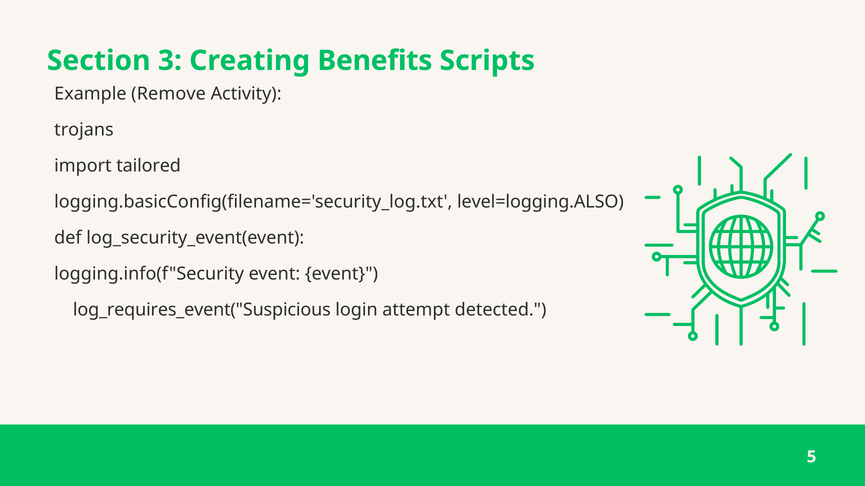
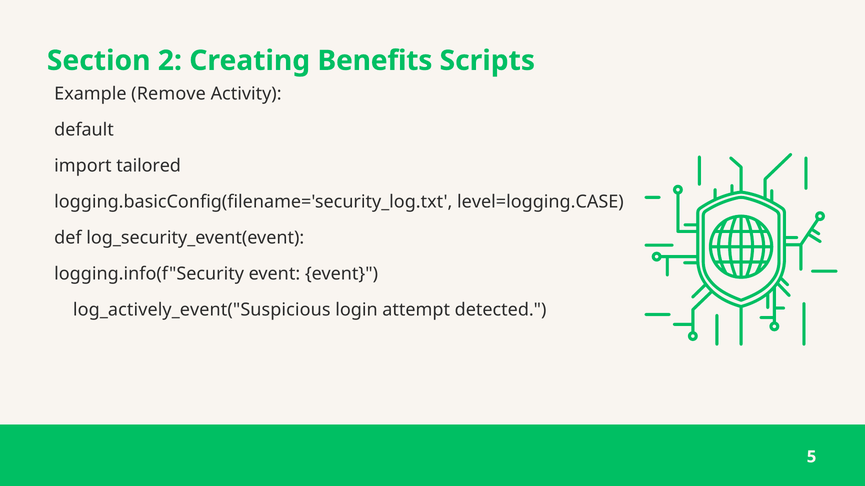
3: 3 -> 2
trojans: trojans -> default
level=logging.ALSO: level=logging.ALSO -> level=logging.CASE
log_requires_event("Suspicious: log_requires_event("Suspicious -> log_actively_event("Suspicious
